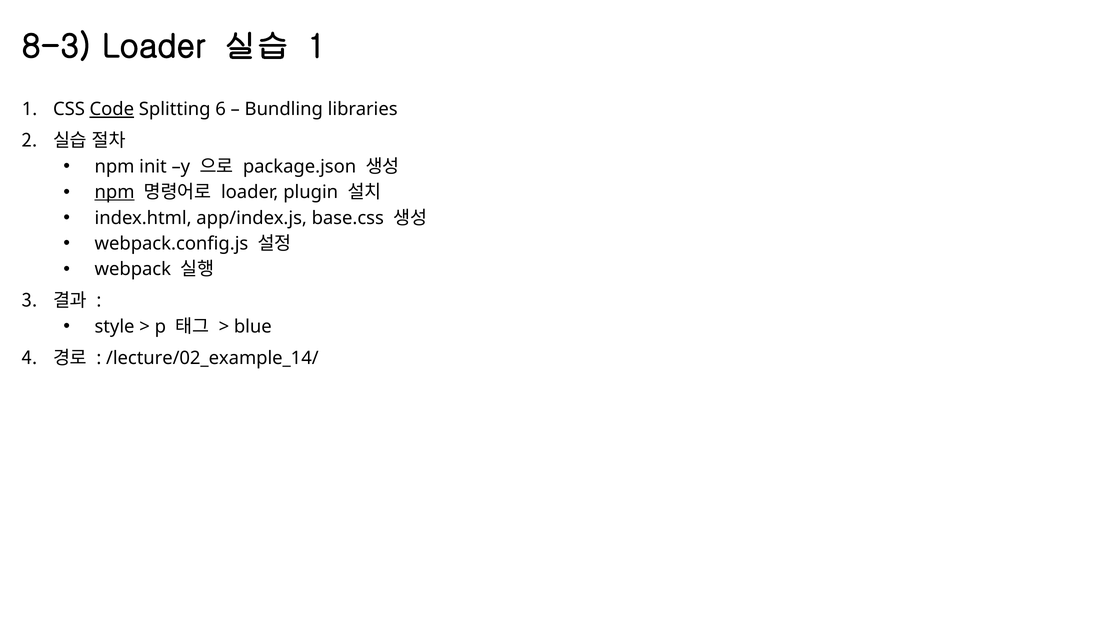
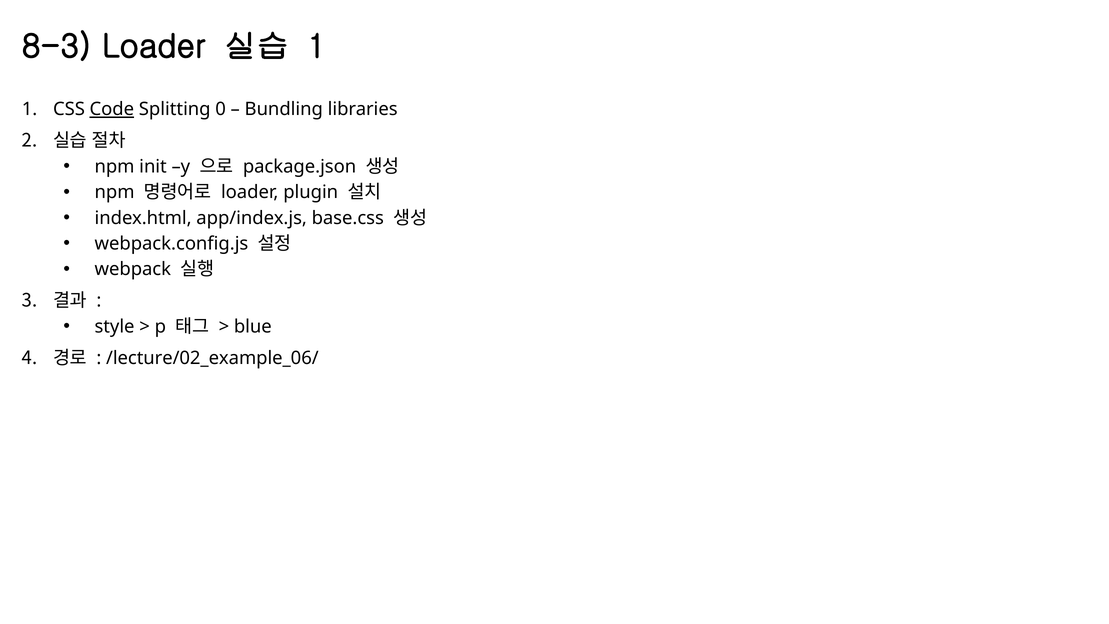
6: 6 -> 0
npm at (115, 192) underline: present -> none
/lecture/02_example_14/: /lecture/02_example_14/ -> /lecture/02_example_06/
